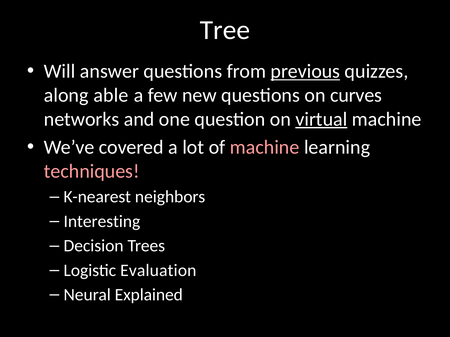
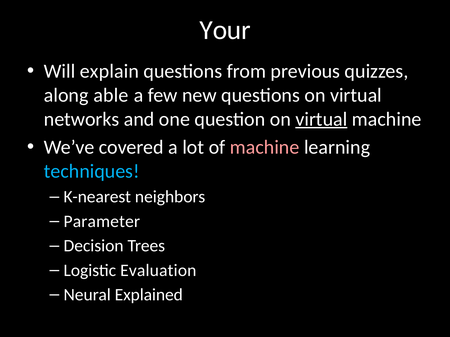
Tree: Tree -> Your
answer: answer -> explain
previous underline: present -> none
questions on curves: curves -> virtual
techniques colour: pink -> light blue
Interesting: Interesting -> Parameter
